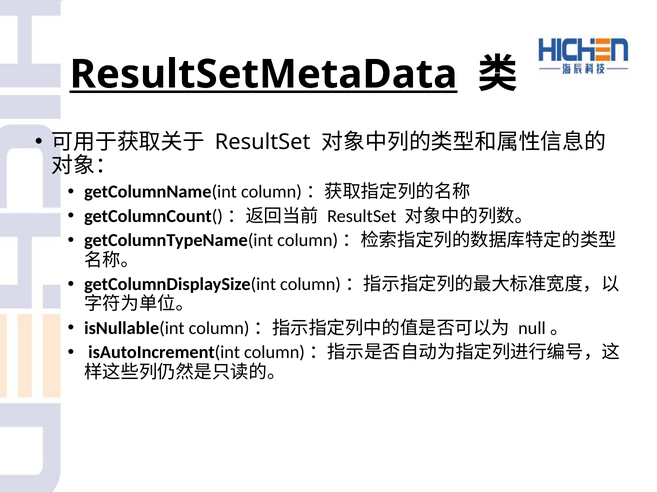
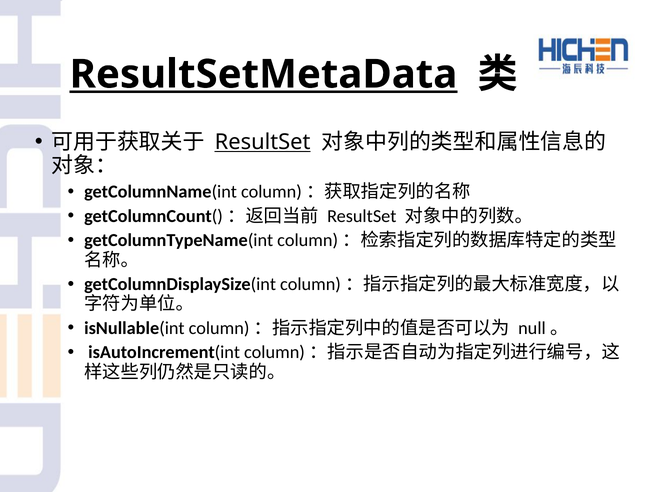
ResultSet at (263, 142) underline: none -> present
